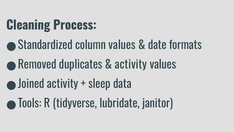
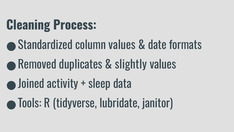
activity at (131, 64): activity -> slightly
